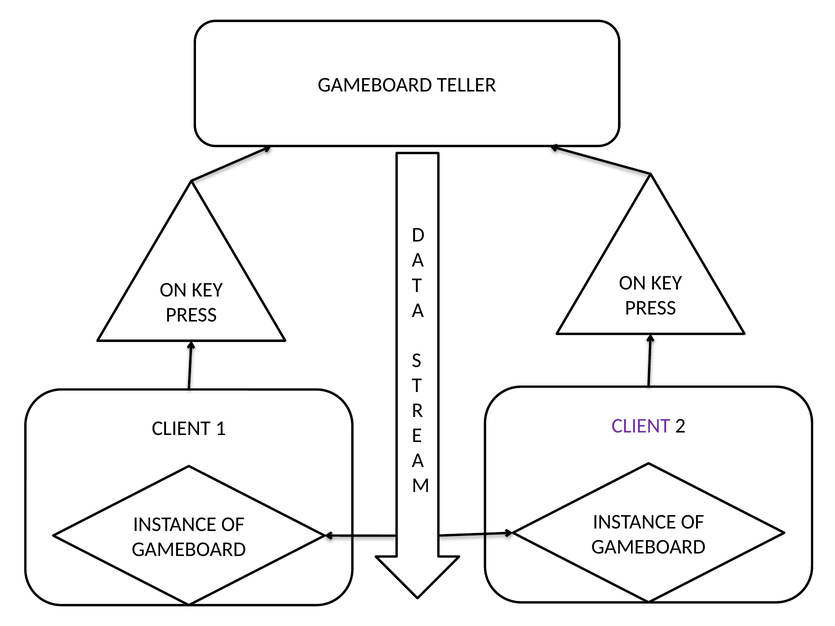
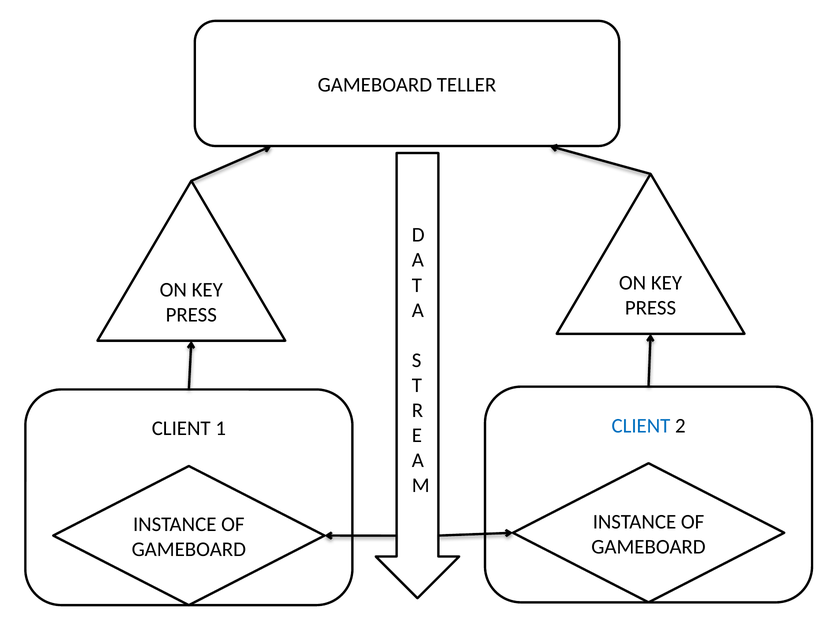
CLIENT at (641, 426) colour: purple -> blue
